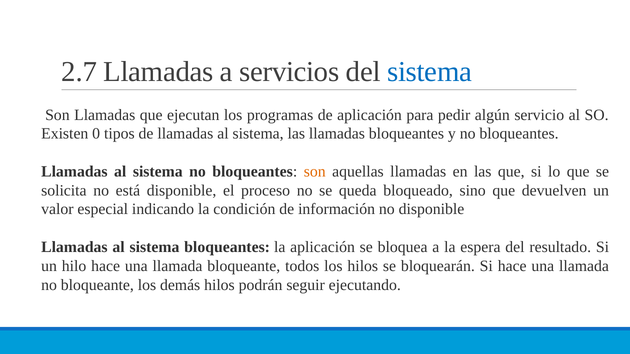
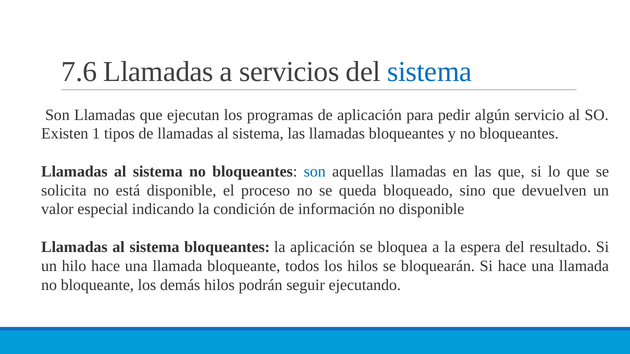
2.7: 2.7 -> 7.6
0: 0 -> 1
son at (315, 172) colour: orange -> blue
